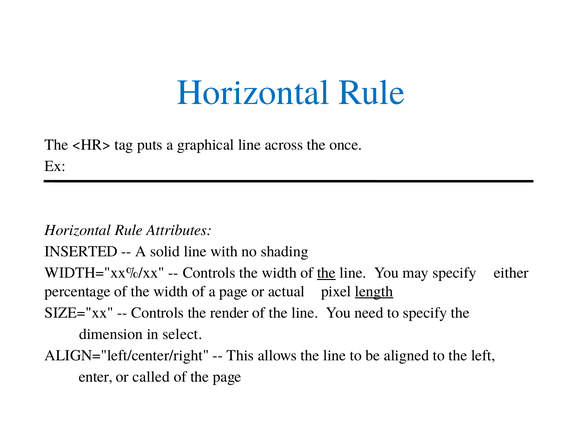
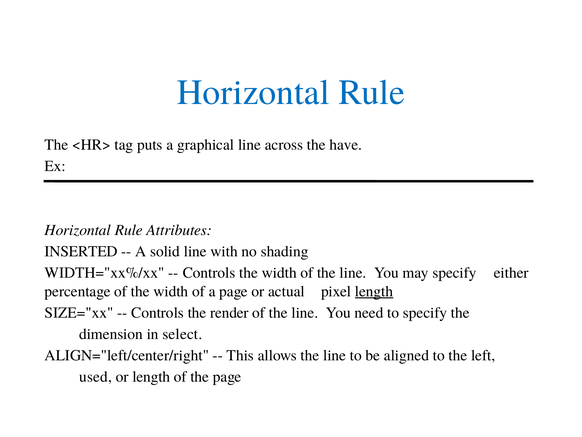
once: once -> have
the at (326, 273) underline: present -> none
enter: enter -> used
or called: called -> length
